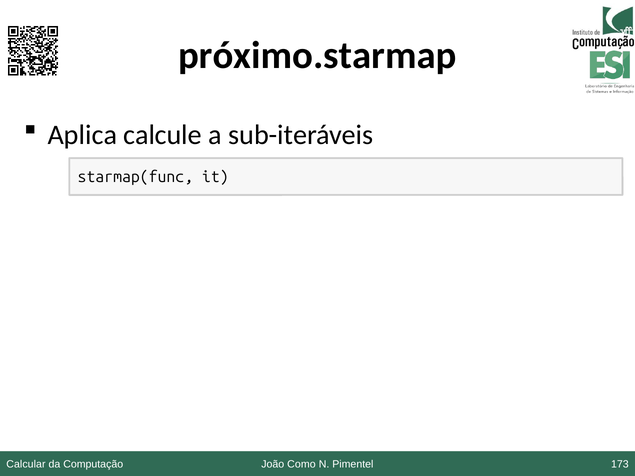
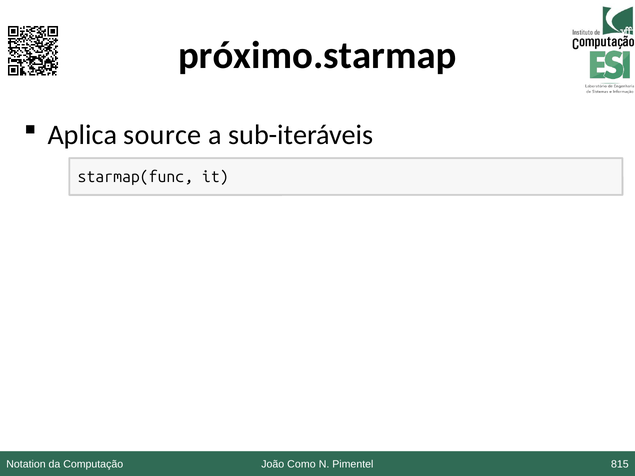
calcule: calcule -> source
Calcular: Calcular -> Notation
173: 173 -> 815
